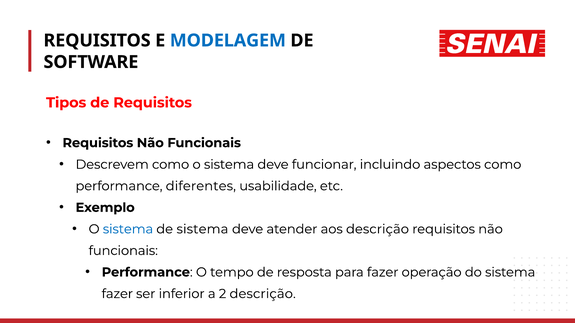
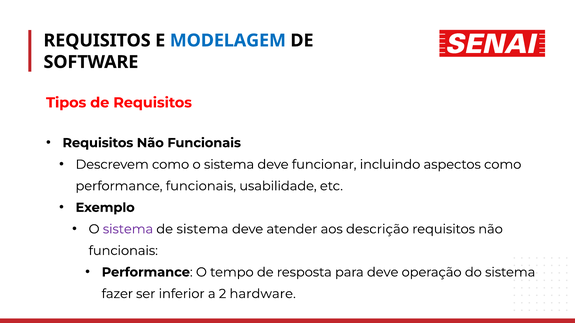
performance diferentes: diferentes -> funcionais
sistema at (128, 229) colour: blue -> purple
para fazer: fazer -> deve
2 descrição: descrição -> hardware
